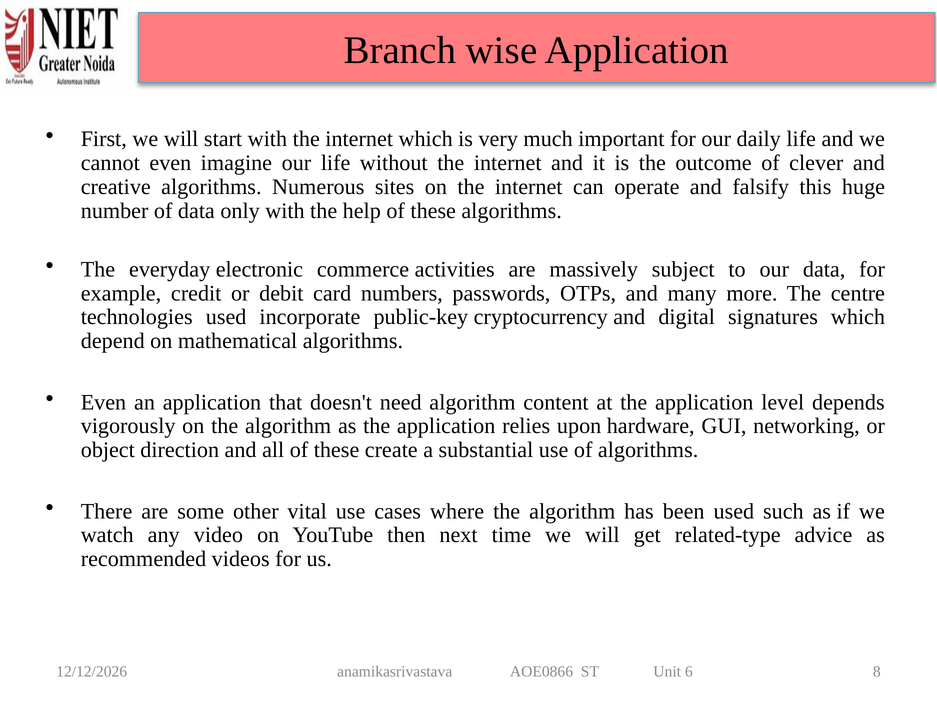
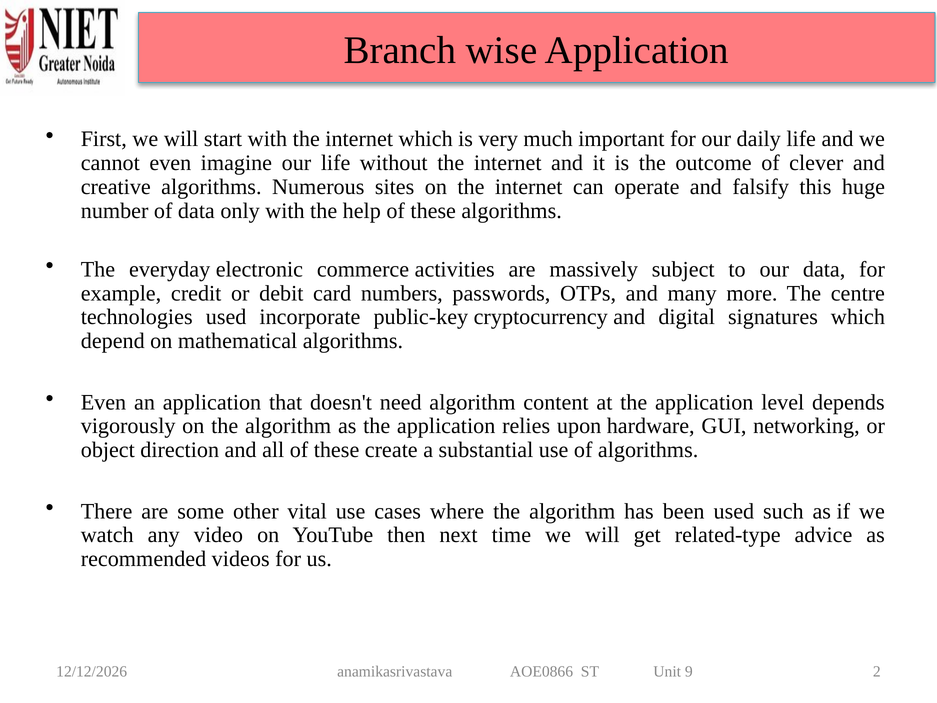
6: 6 -> 9
8: 8 -> 2
